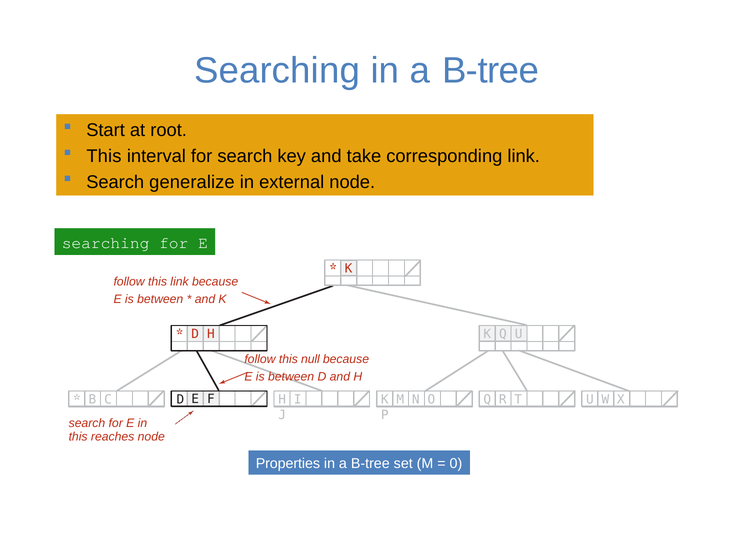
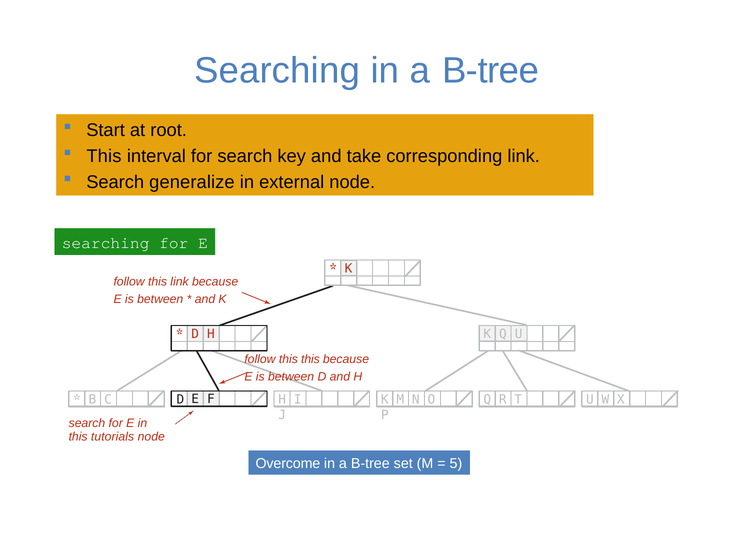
this null: null -> this
reaches: reaches -> tutorials
Properties: Properties -> Overcome
0: 0 -> 5
